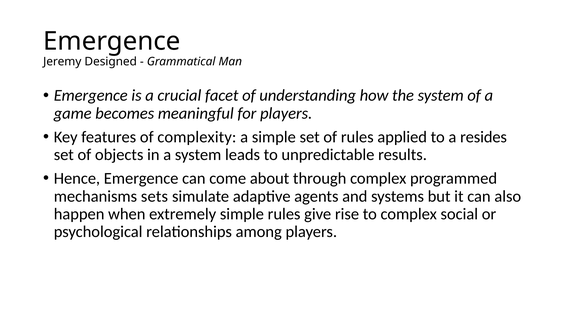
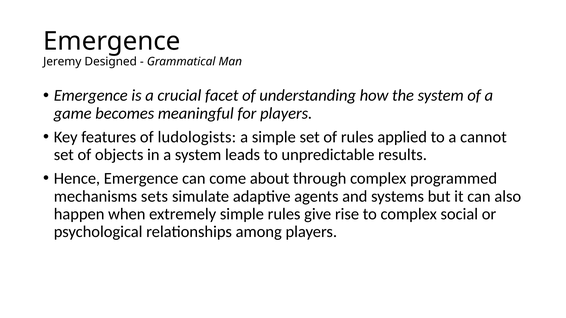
complexity: complexity -> ludologists
resides: resides -> cannot
